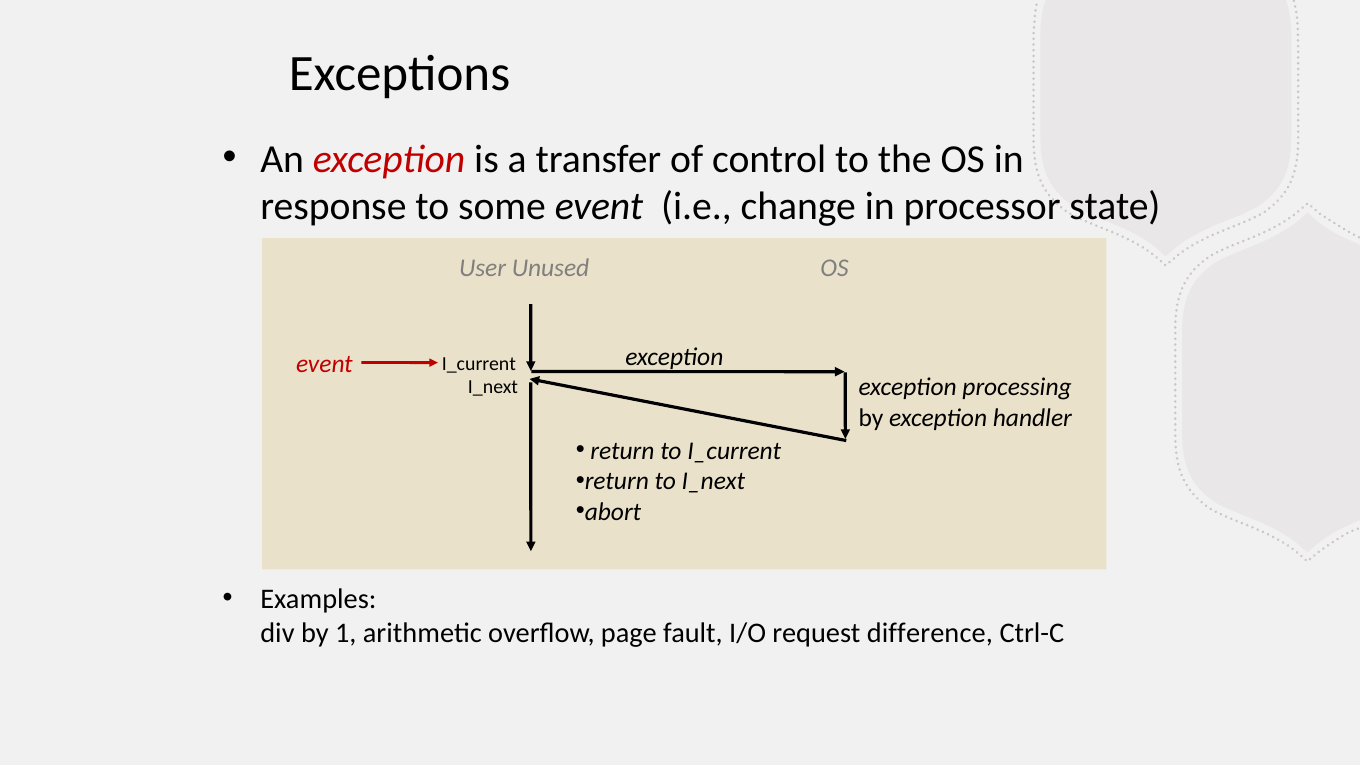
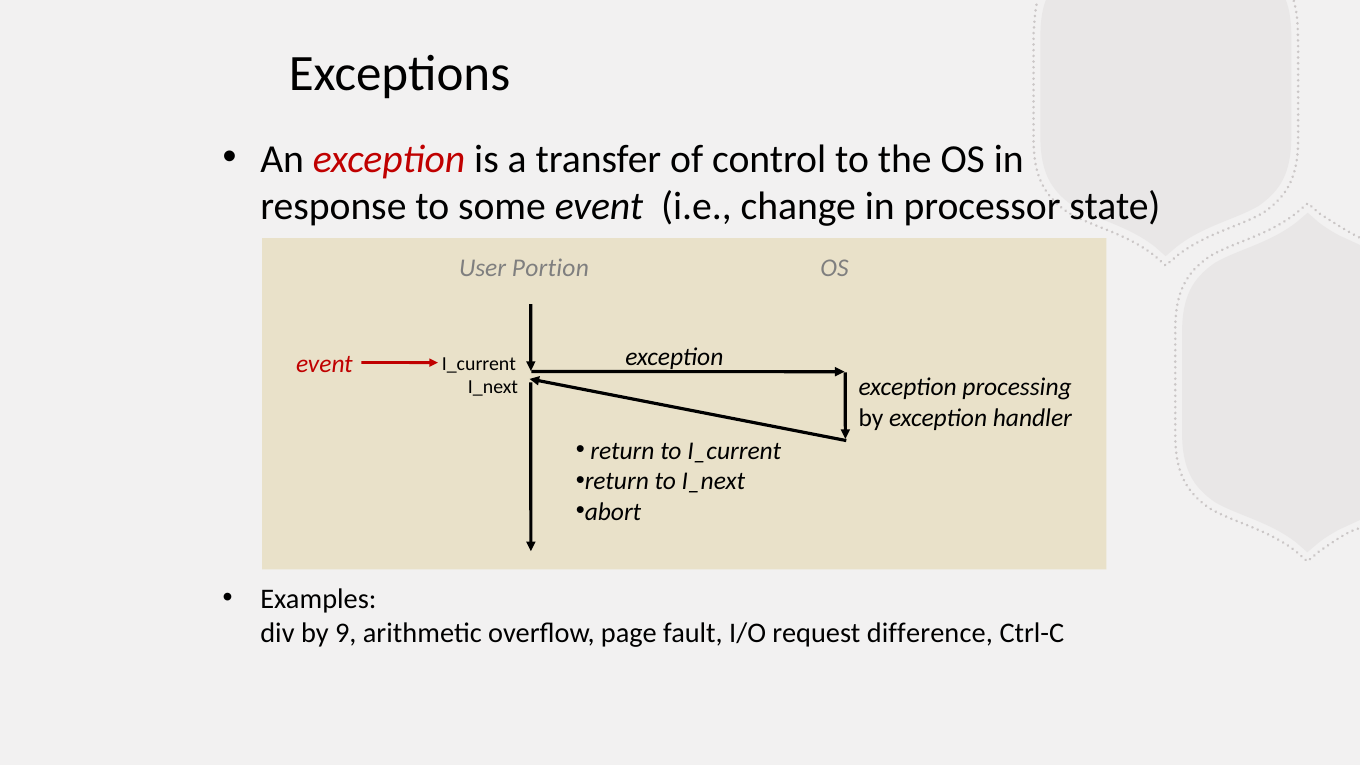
Unused: Unused -> Portion
1: 1 -> 9
